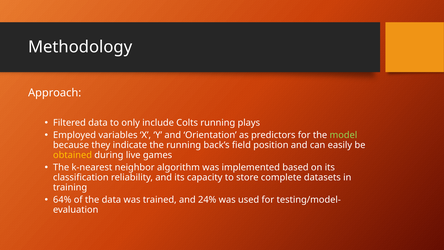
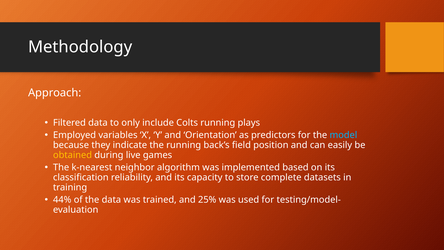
model colour: light green -> light blue
64%: 64% -> 44%
24%: 24% -> 25%
